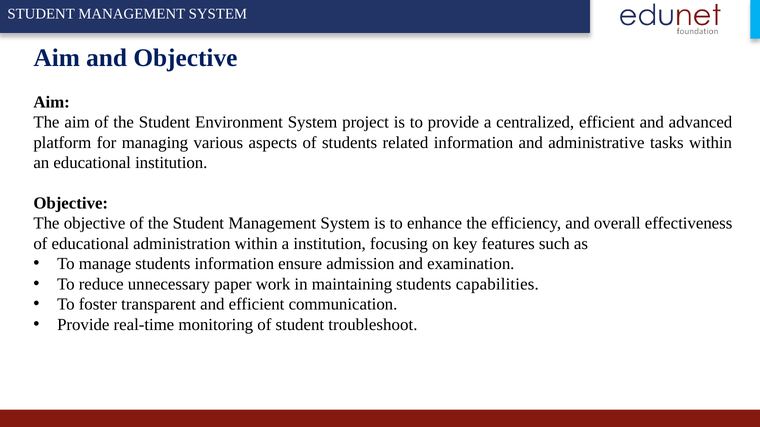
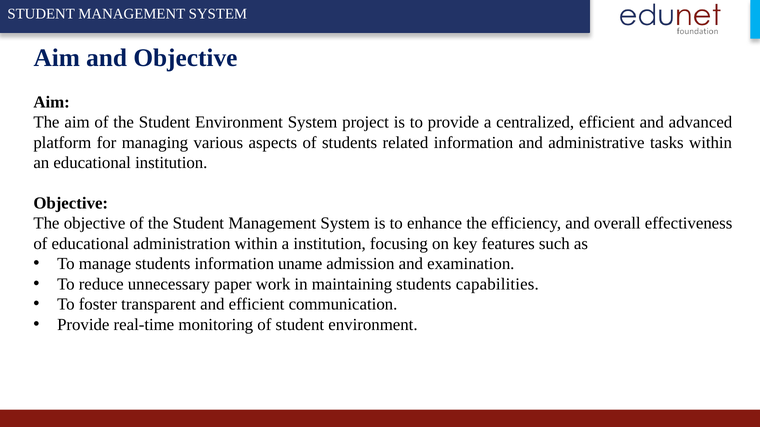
ensure: ensure -> uname
of student troubleshoot: troubleshoot -> environment
